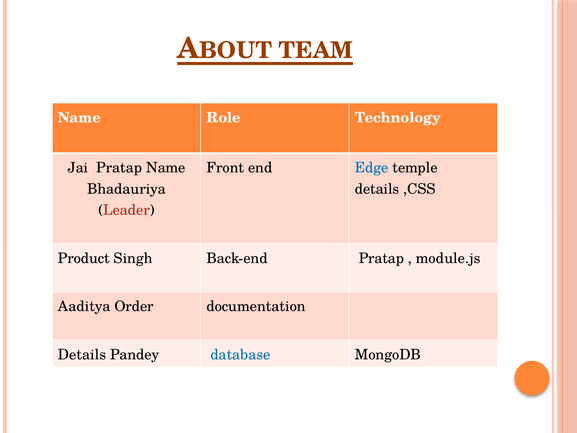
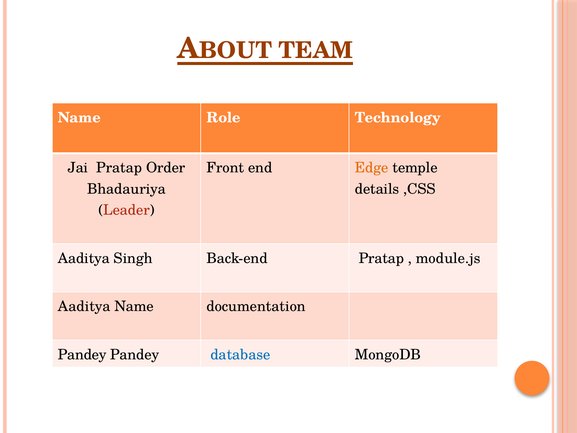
Pratap Name: Name -> Order
Edge colour: blue -> orange
Product at (84, 258): Product -> Aaditya
Aaditya Order: Order -> Name
Details at (82, 354): Details -> Pandey
